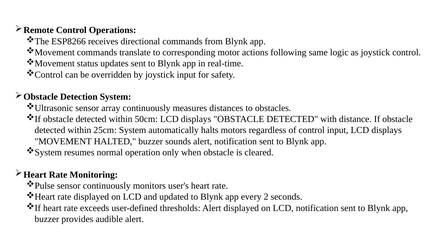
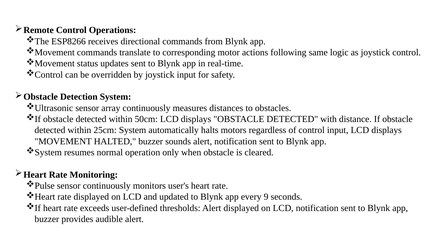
2: 2 -> 9
